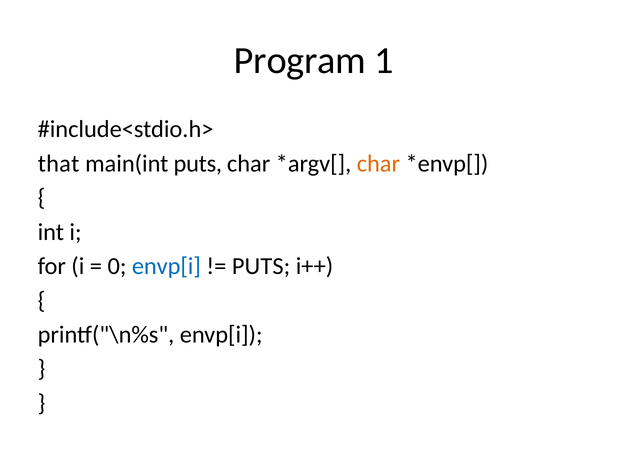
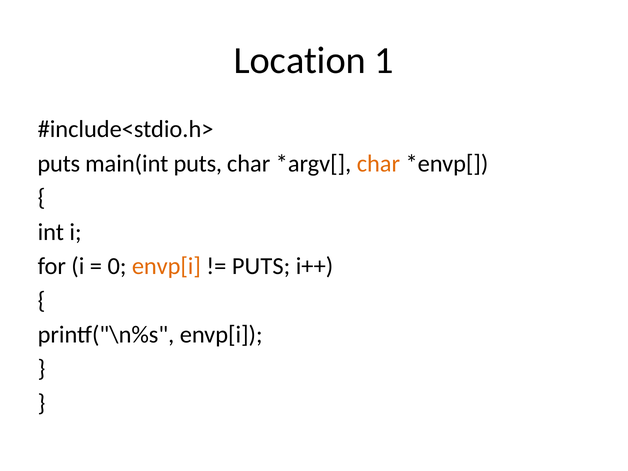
Program: Program -> Location
that at (59, 164): that -> puts
envp[i at (166, 266) colour: blue -> orange
